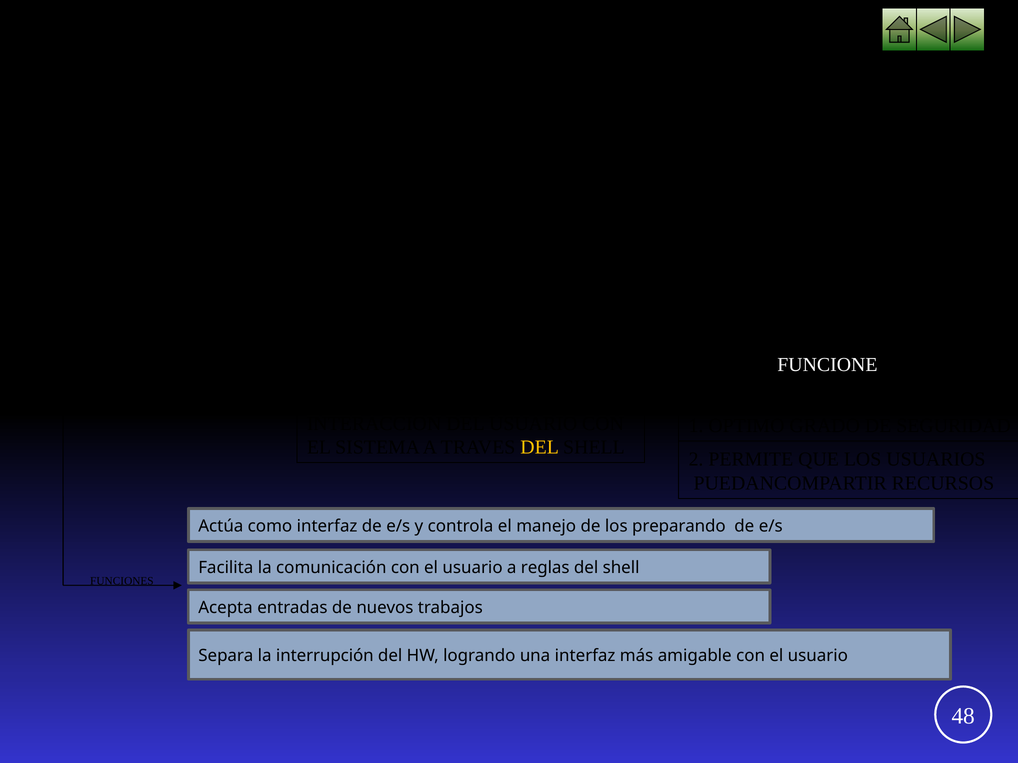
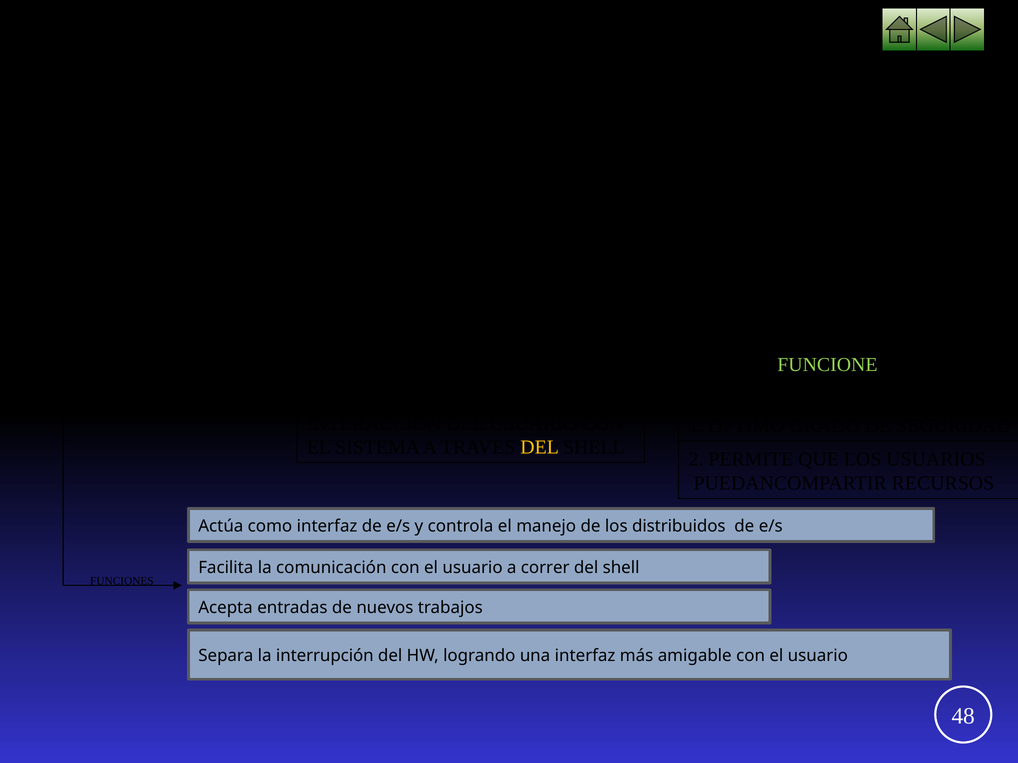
FUNCIONE colour: white -> light green
preparando: preparando -> distribuidos
reglas: reglas -> correr
